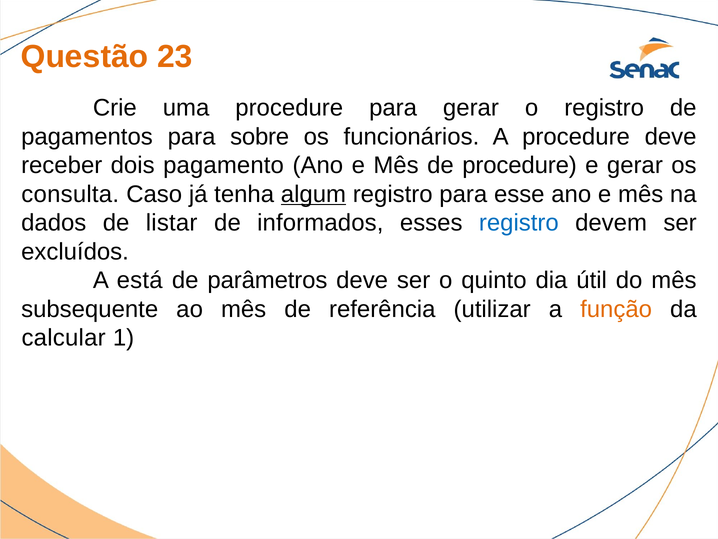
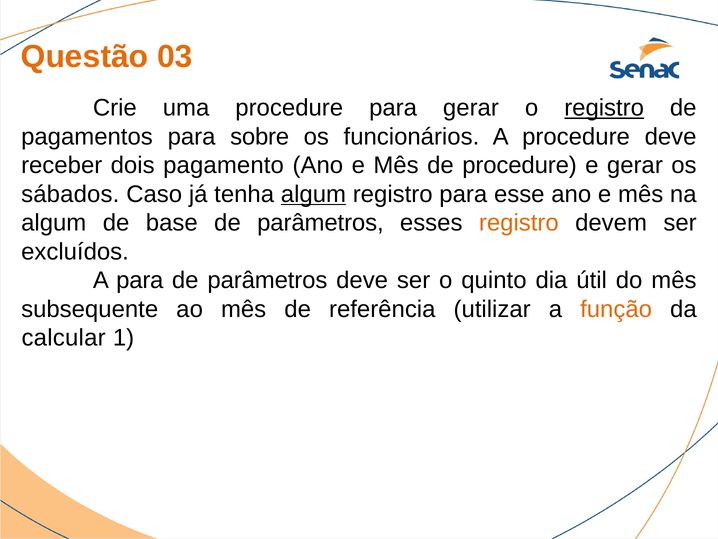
23: 23 -> 03
registro at (604, 108) underline: none -> present
consulta: consulta -> sábados
dados at (54, 223): dados -> algum
listar: listar -> base
informados at (320, 223): informados -> parâmetros
registro at (519, 223) colour: blue -> orange
A está: está -> para
